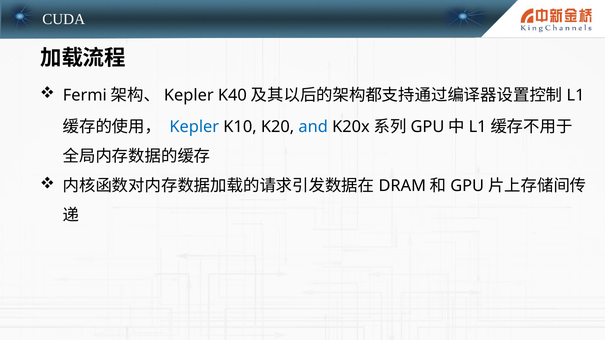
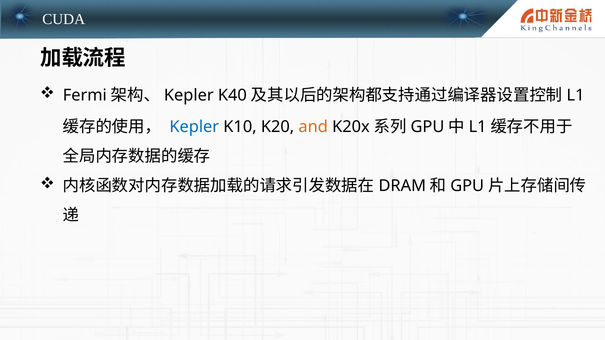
and colour: blue -> orange
